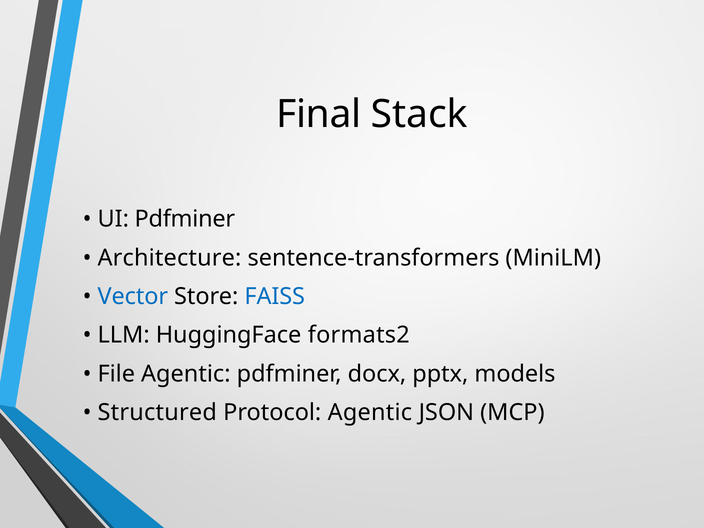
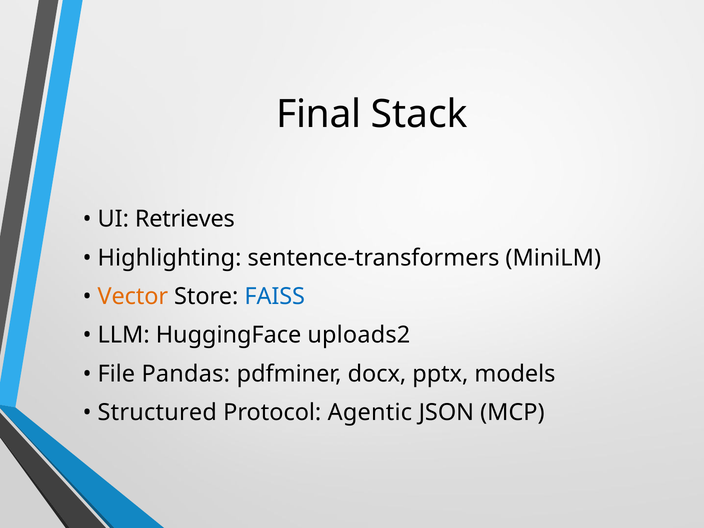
UI Pdfminer: Pdfminer -> Retrieves
Architecture: Architecture -> Highlighting
Vector colour: blue -> orange
formats2: formats2 -> uploads2
File Agentic: Agentic -> Pandas
